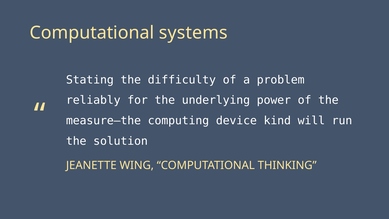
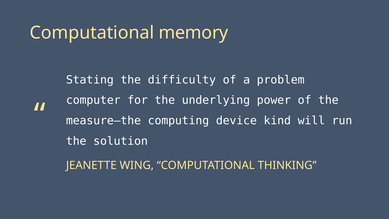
systems: systems -> memory
reliably: reliably -> computer
